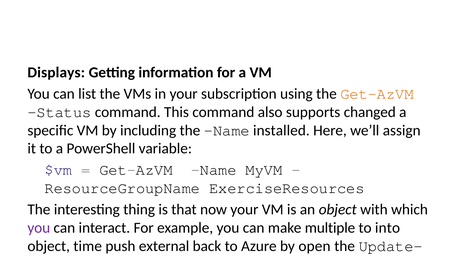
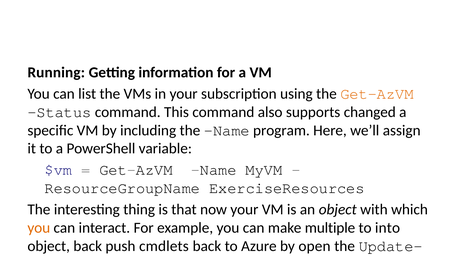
Displays: Displays -> Running
installed: installed -> program
you at (39, 228) colour: purple -> orange
object time: time -> back
external: external -> cmdlets
